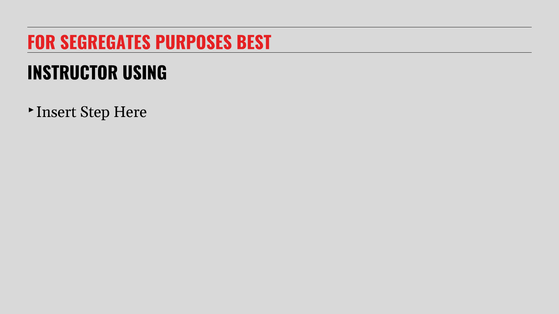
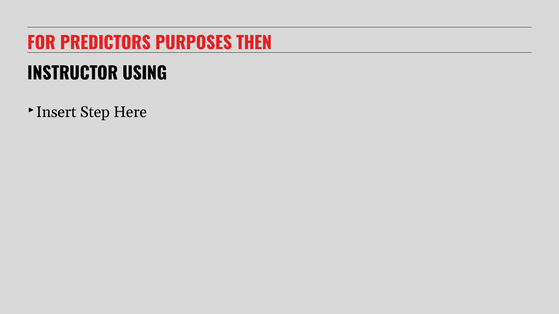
SEGREGATES: SEGREGATES -> PREDICTORS
BEST: BEST -> THEN
